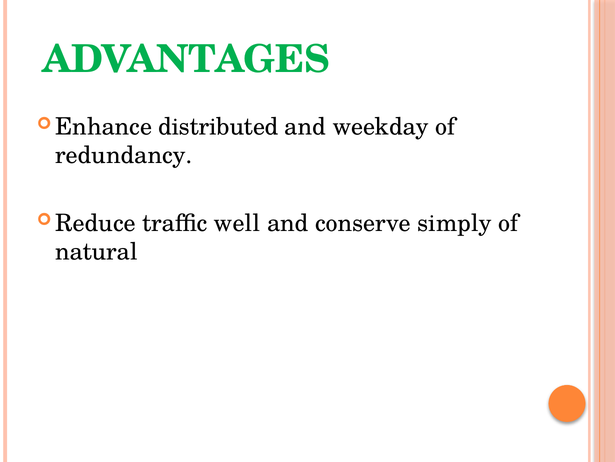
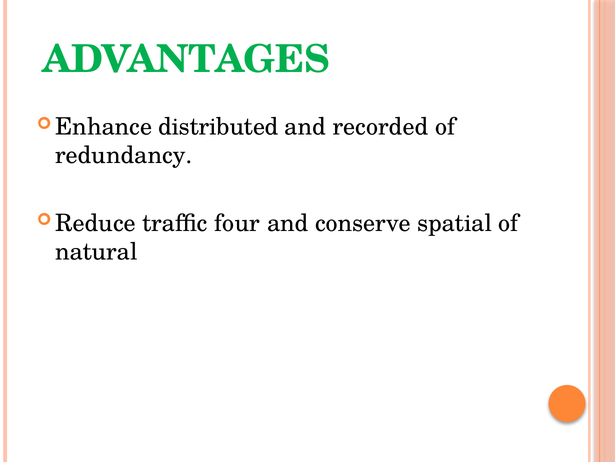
weekday: weekday -> recorded
well: well -> four
simply: simply -> spatial
